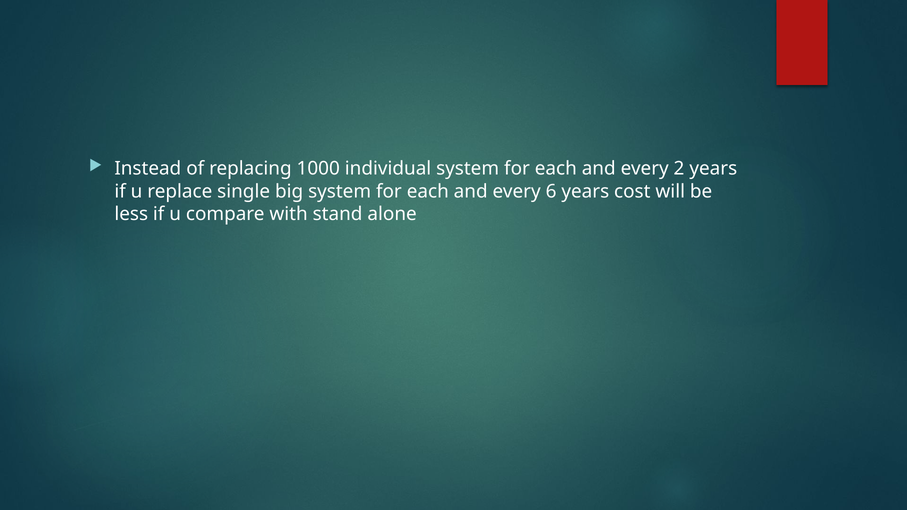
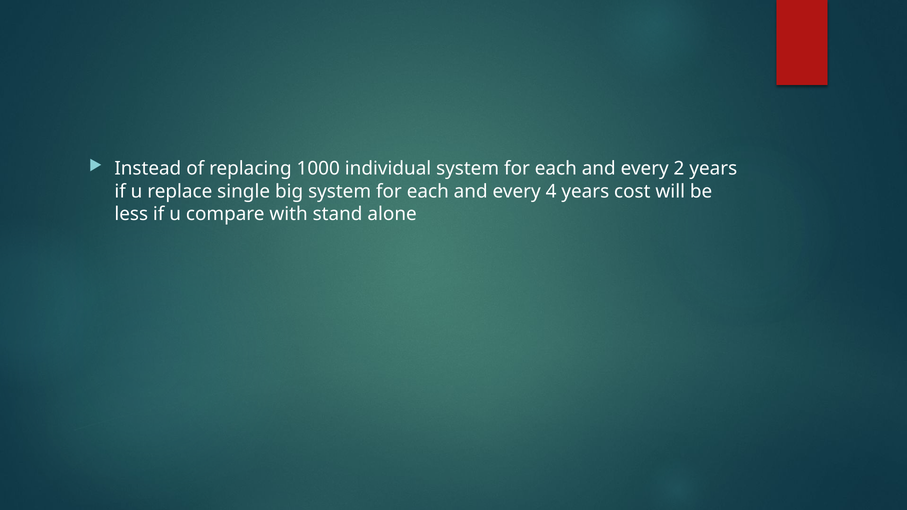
6: 6 -> 4
